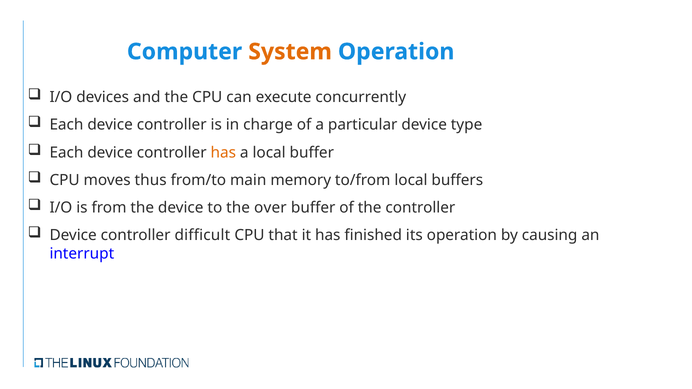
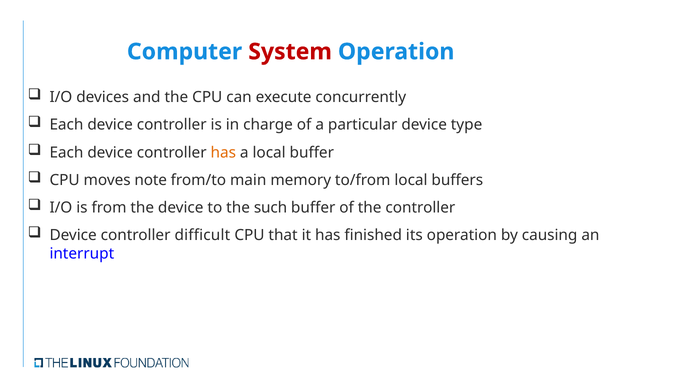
System colour: orange -> red
thus: thus -> note
over: over -> such
